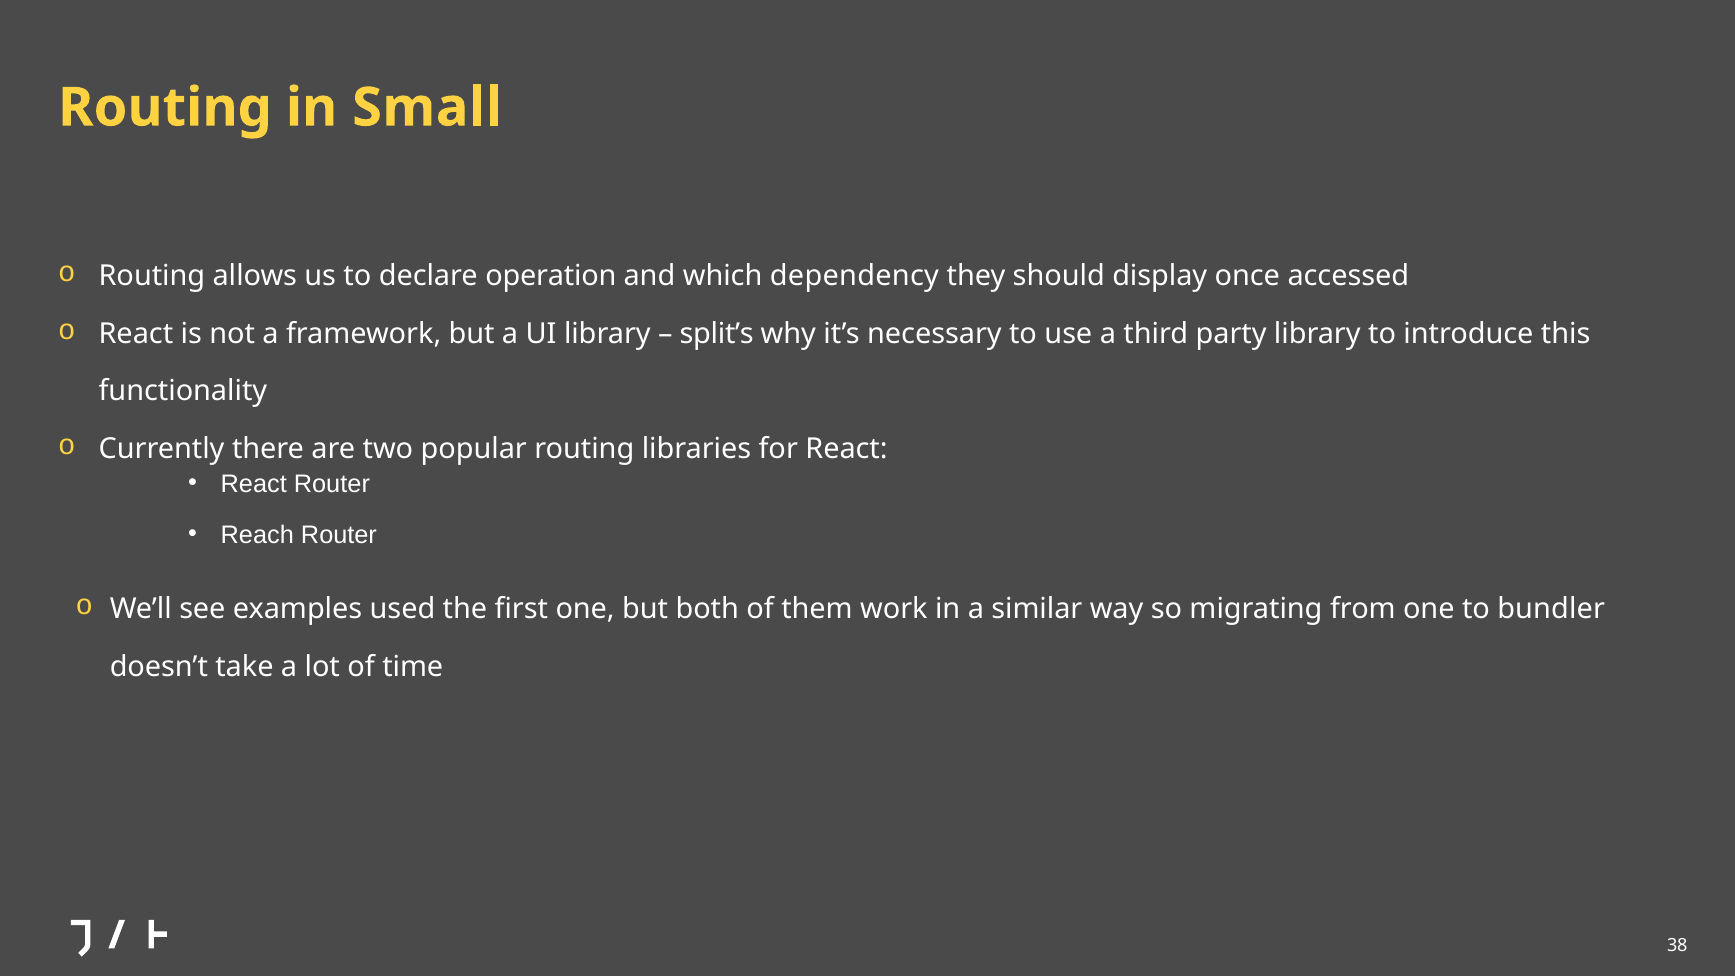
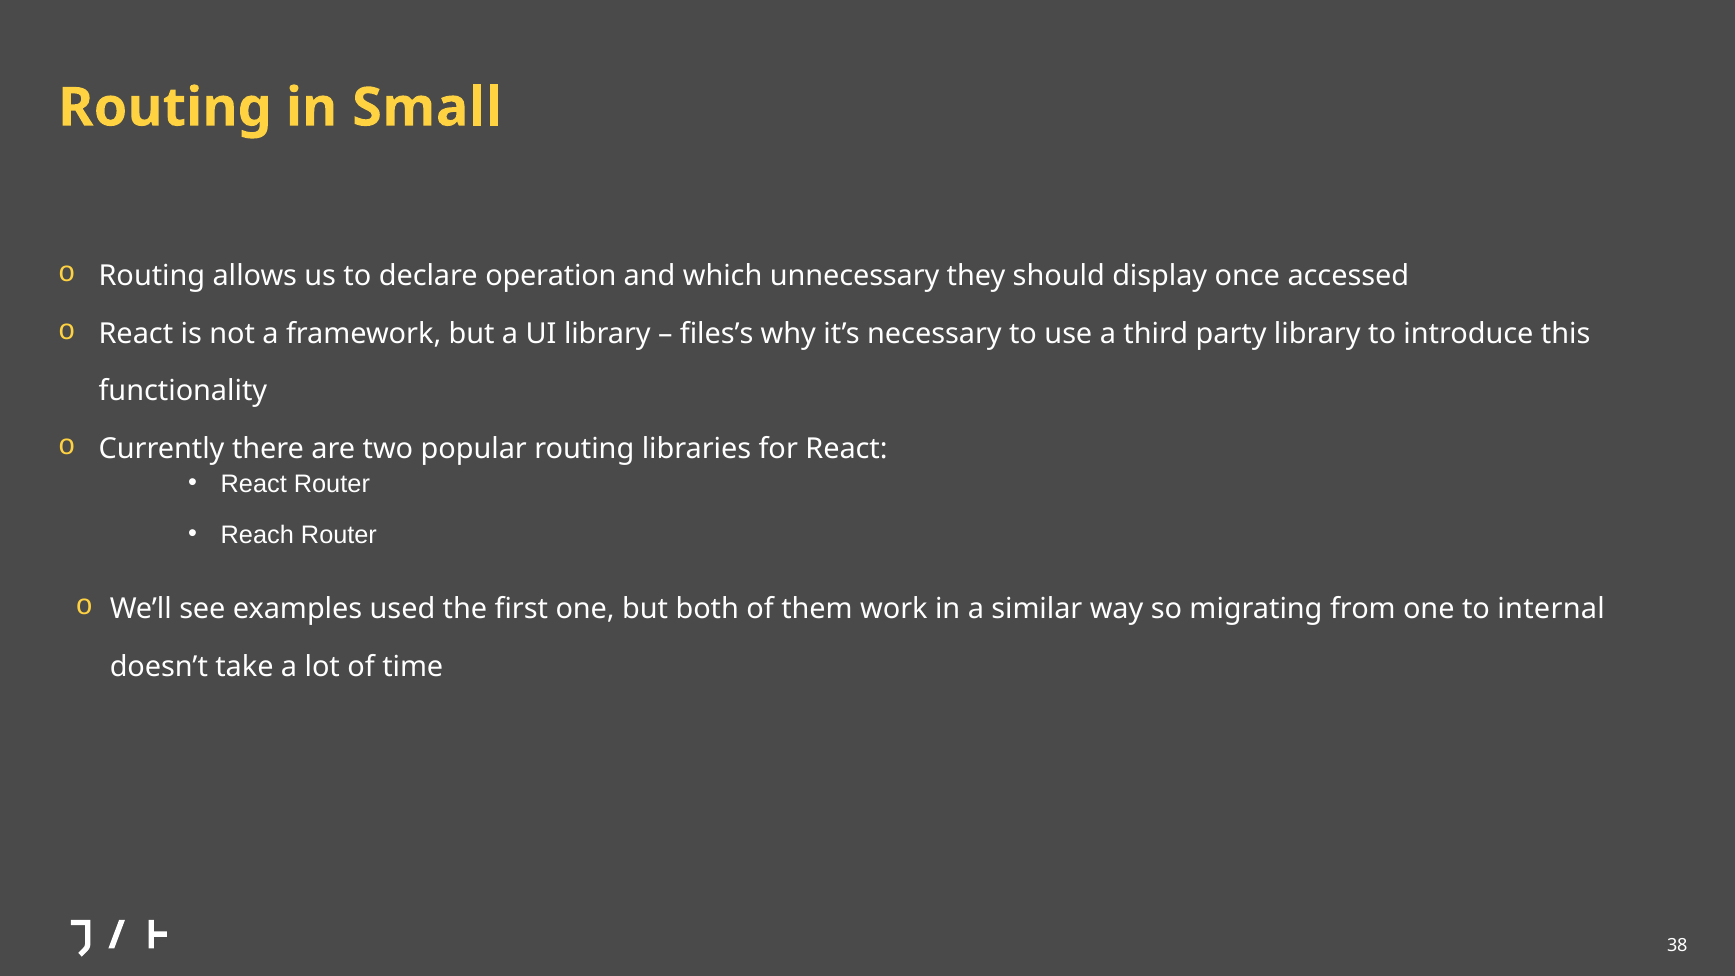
dependency: dependency -> unnecessary
split’s: split’s -> files’s
bundler: bundler -> internal
